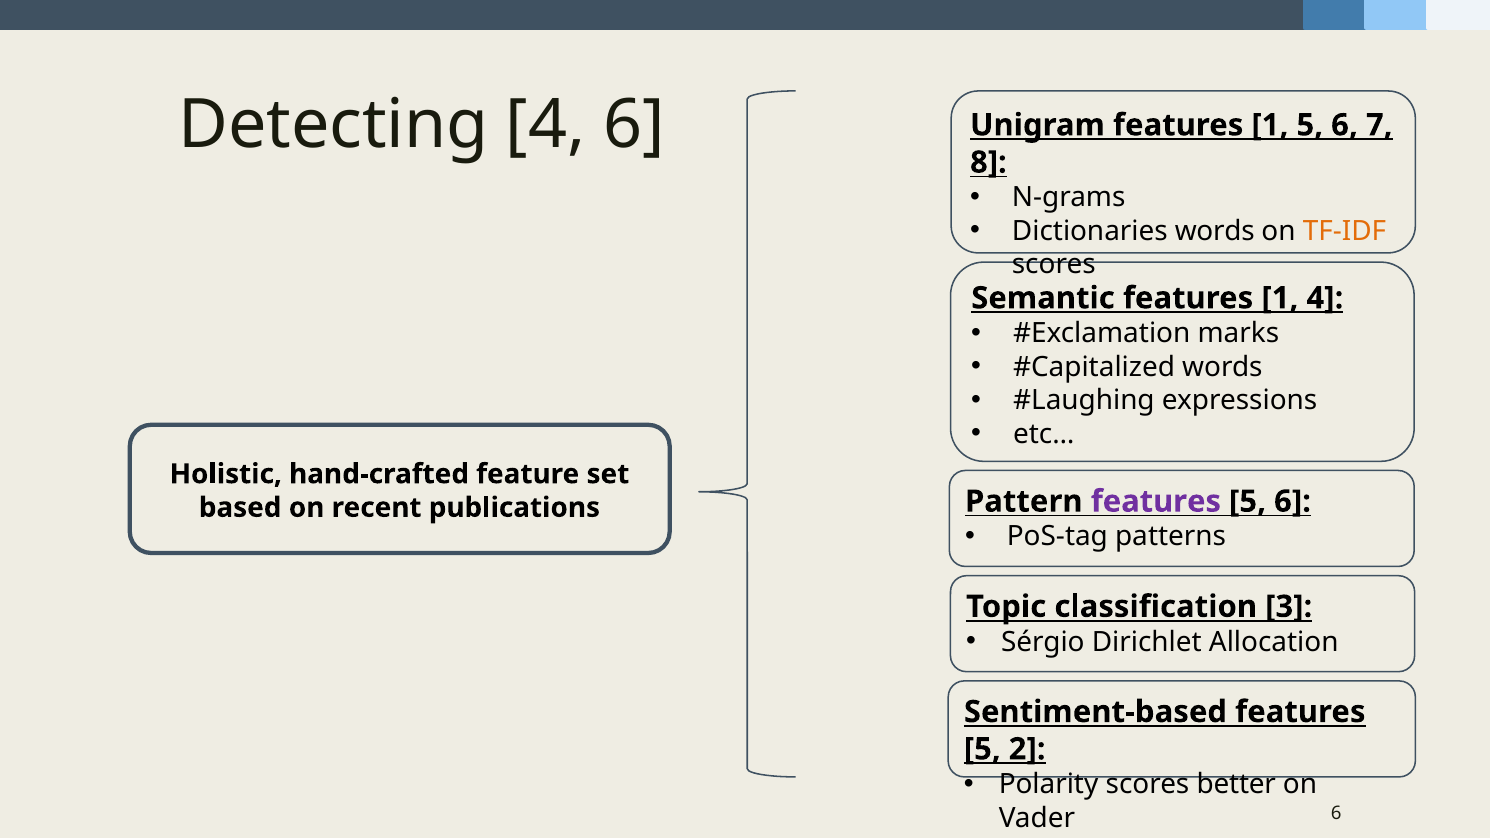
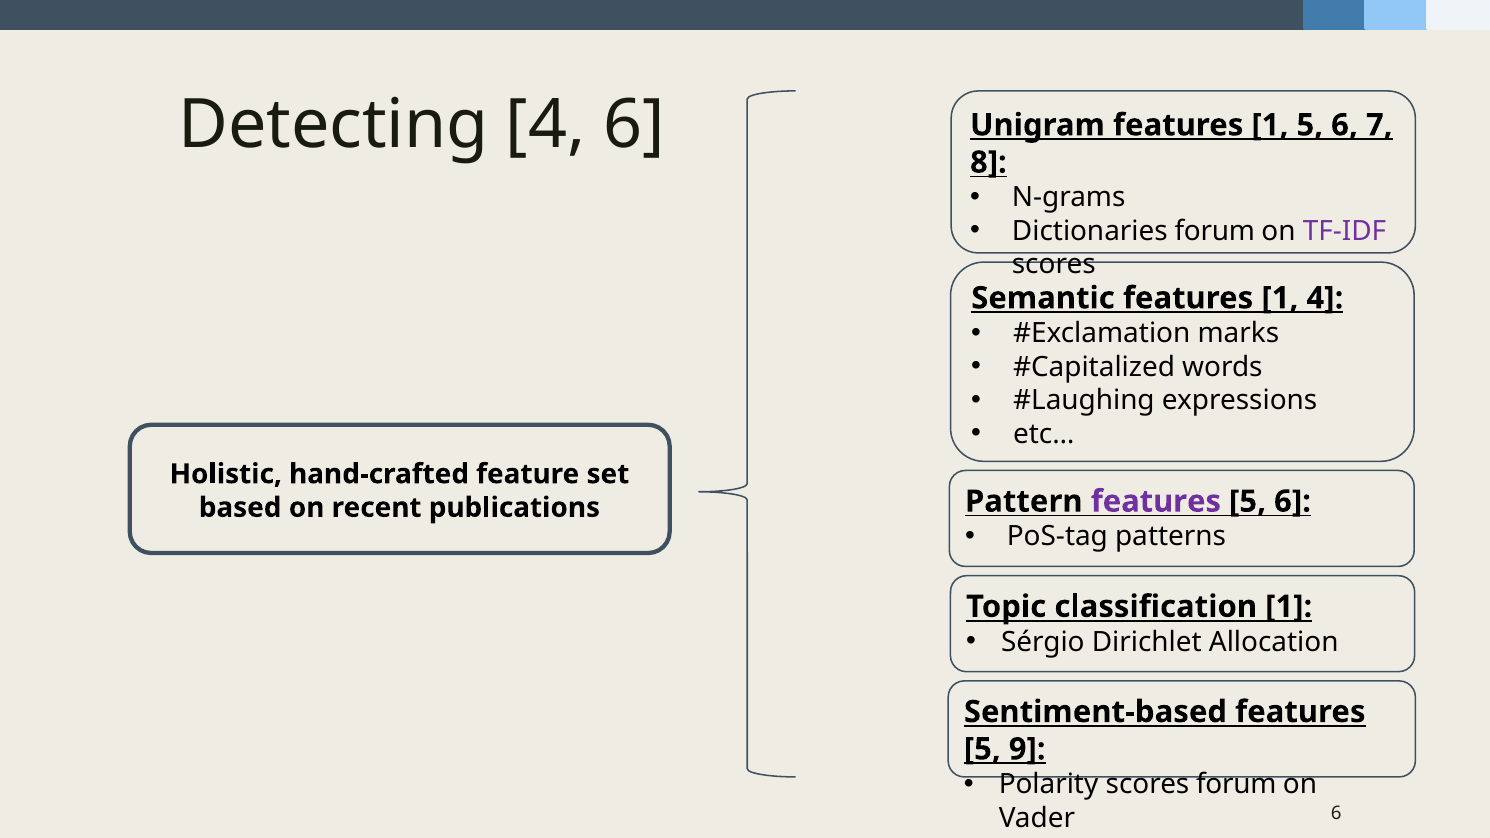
Dictionaries words: words -> forum
TF-IDF colour: orange -> purple
classification 3: 3 -> 1
2: 2 -> 9
scores better: better -> forum
